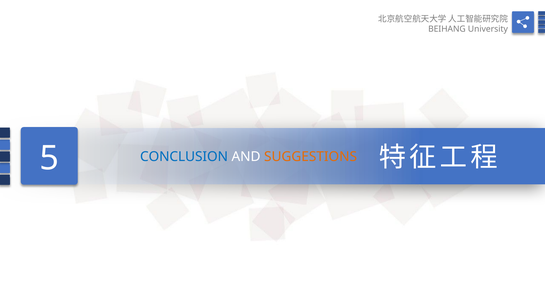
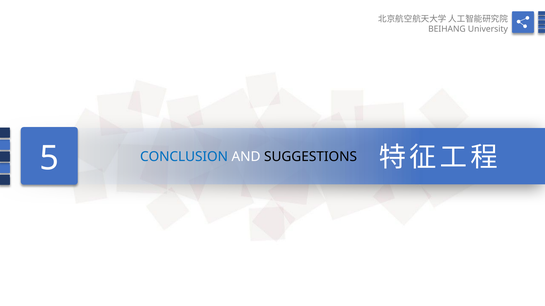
SUGGESTIONS colour: orange -> black
